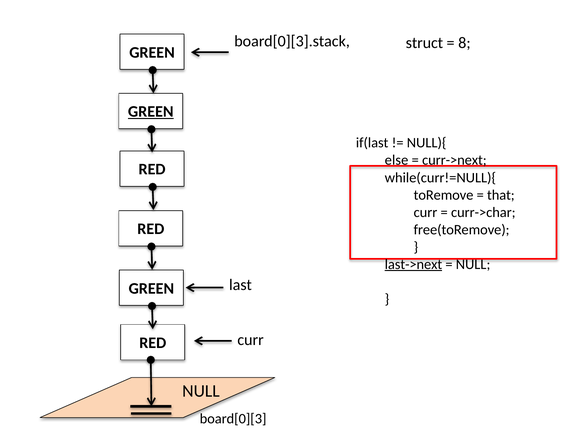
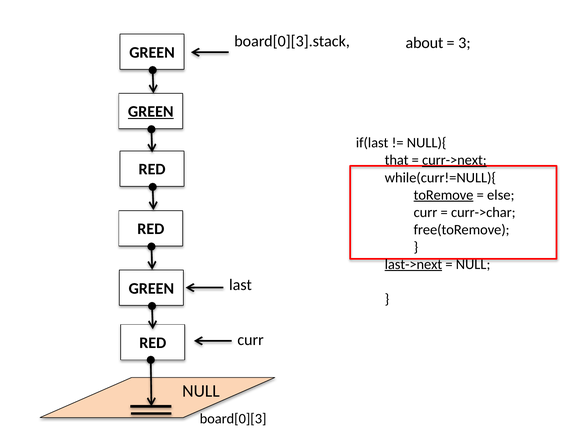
struct: struct -> about
8: 8 -> 3
else: else -> that
curr->next underline: none -> present
toRemove underline: none -> present
that: that -> else
